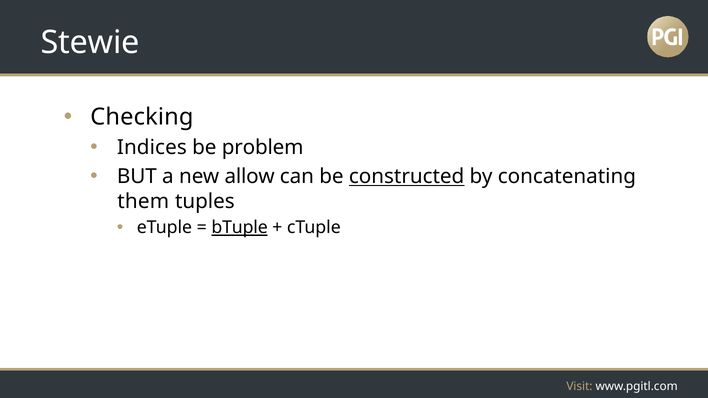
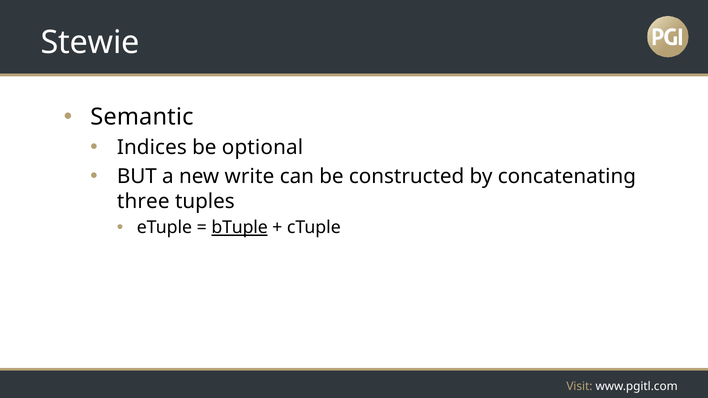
Checking: Checking -> Semantic
problem: problem -> optional
allow: allow -> write
constructed underline: present -> none
them: them -> three
